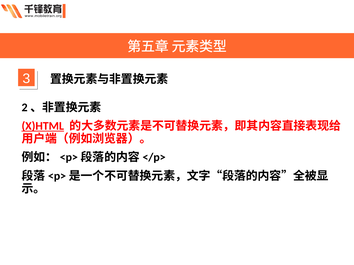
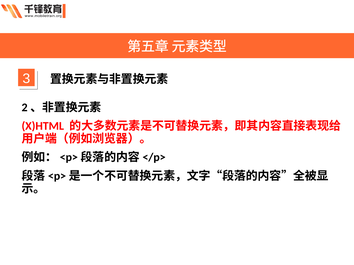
X)HTML underline: present -> none
